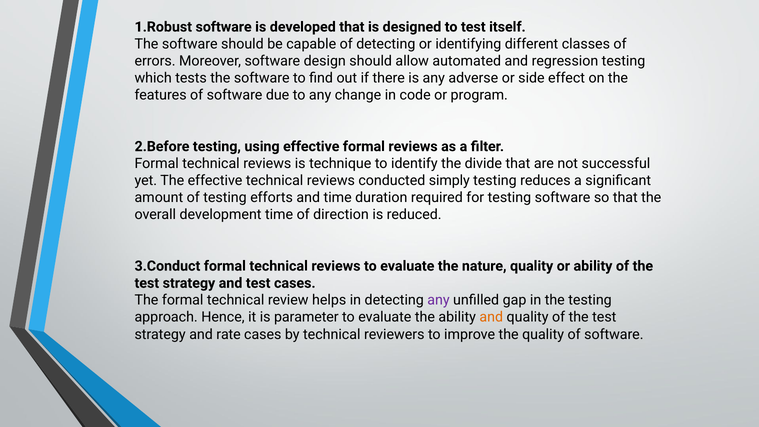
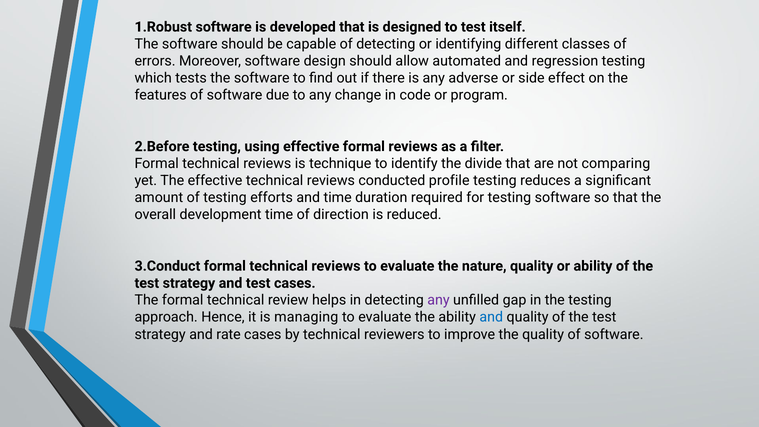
successful: successful -> comparing
simply: simply -> profile
parameter: parameter -> managing
and at (491, 317) colour: orange -> blue
